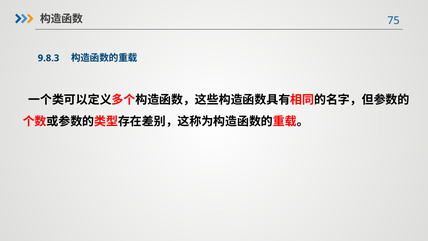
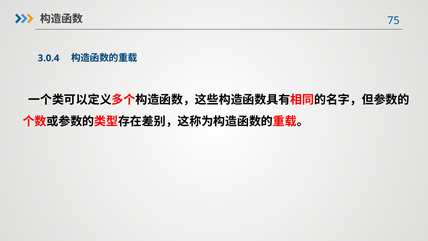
9.8.3: 9.8.3 -> 3.0.4
